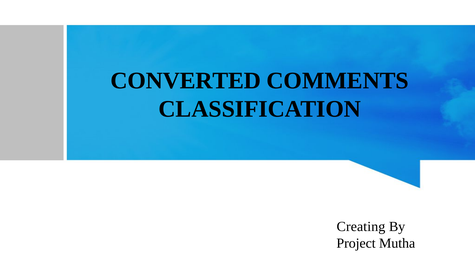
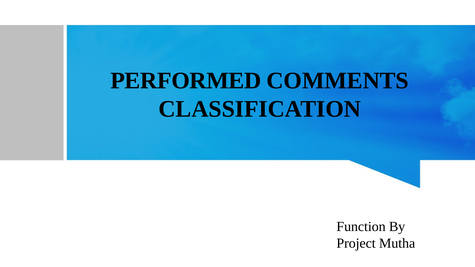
CONVERTED: CONVERTED -> PERFORMED
Creating: Creating -> Function
